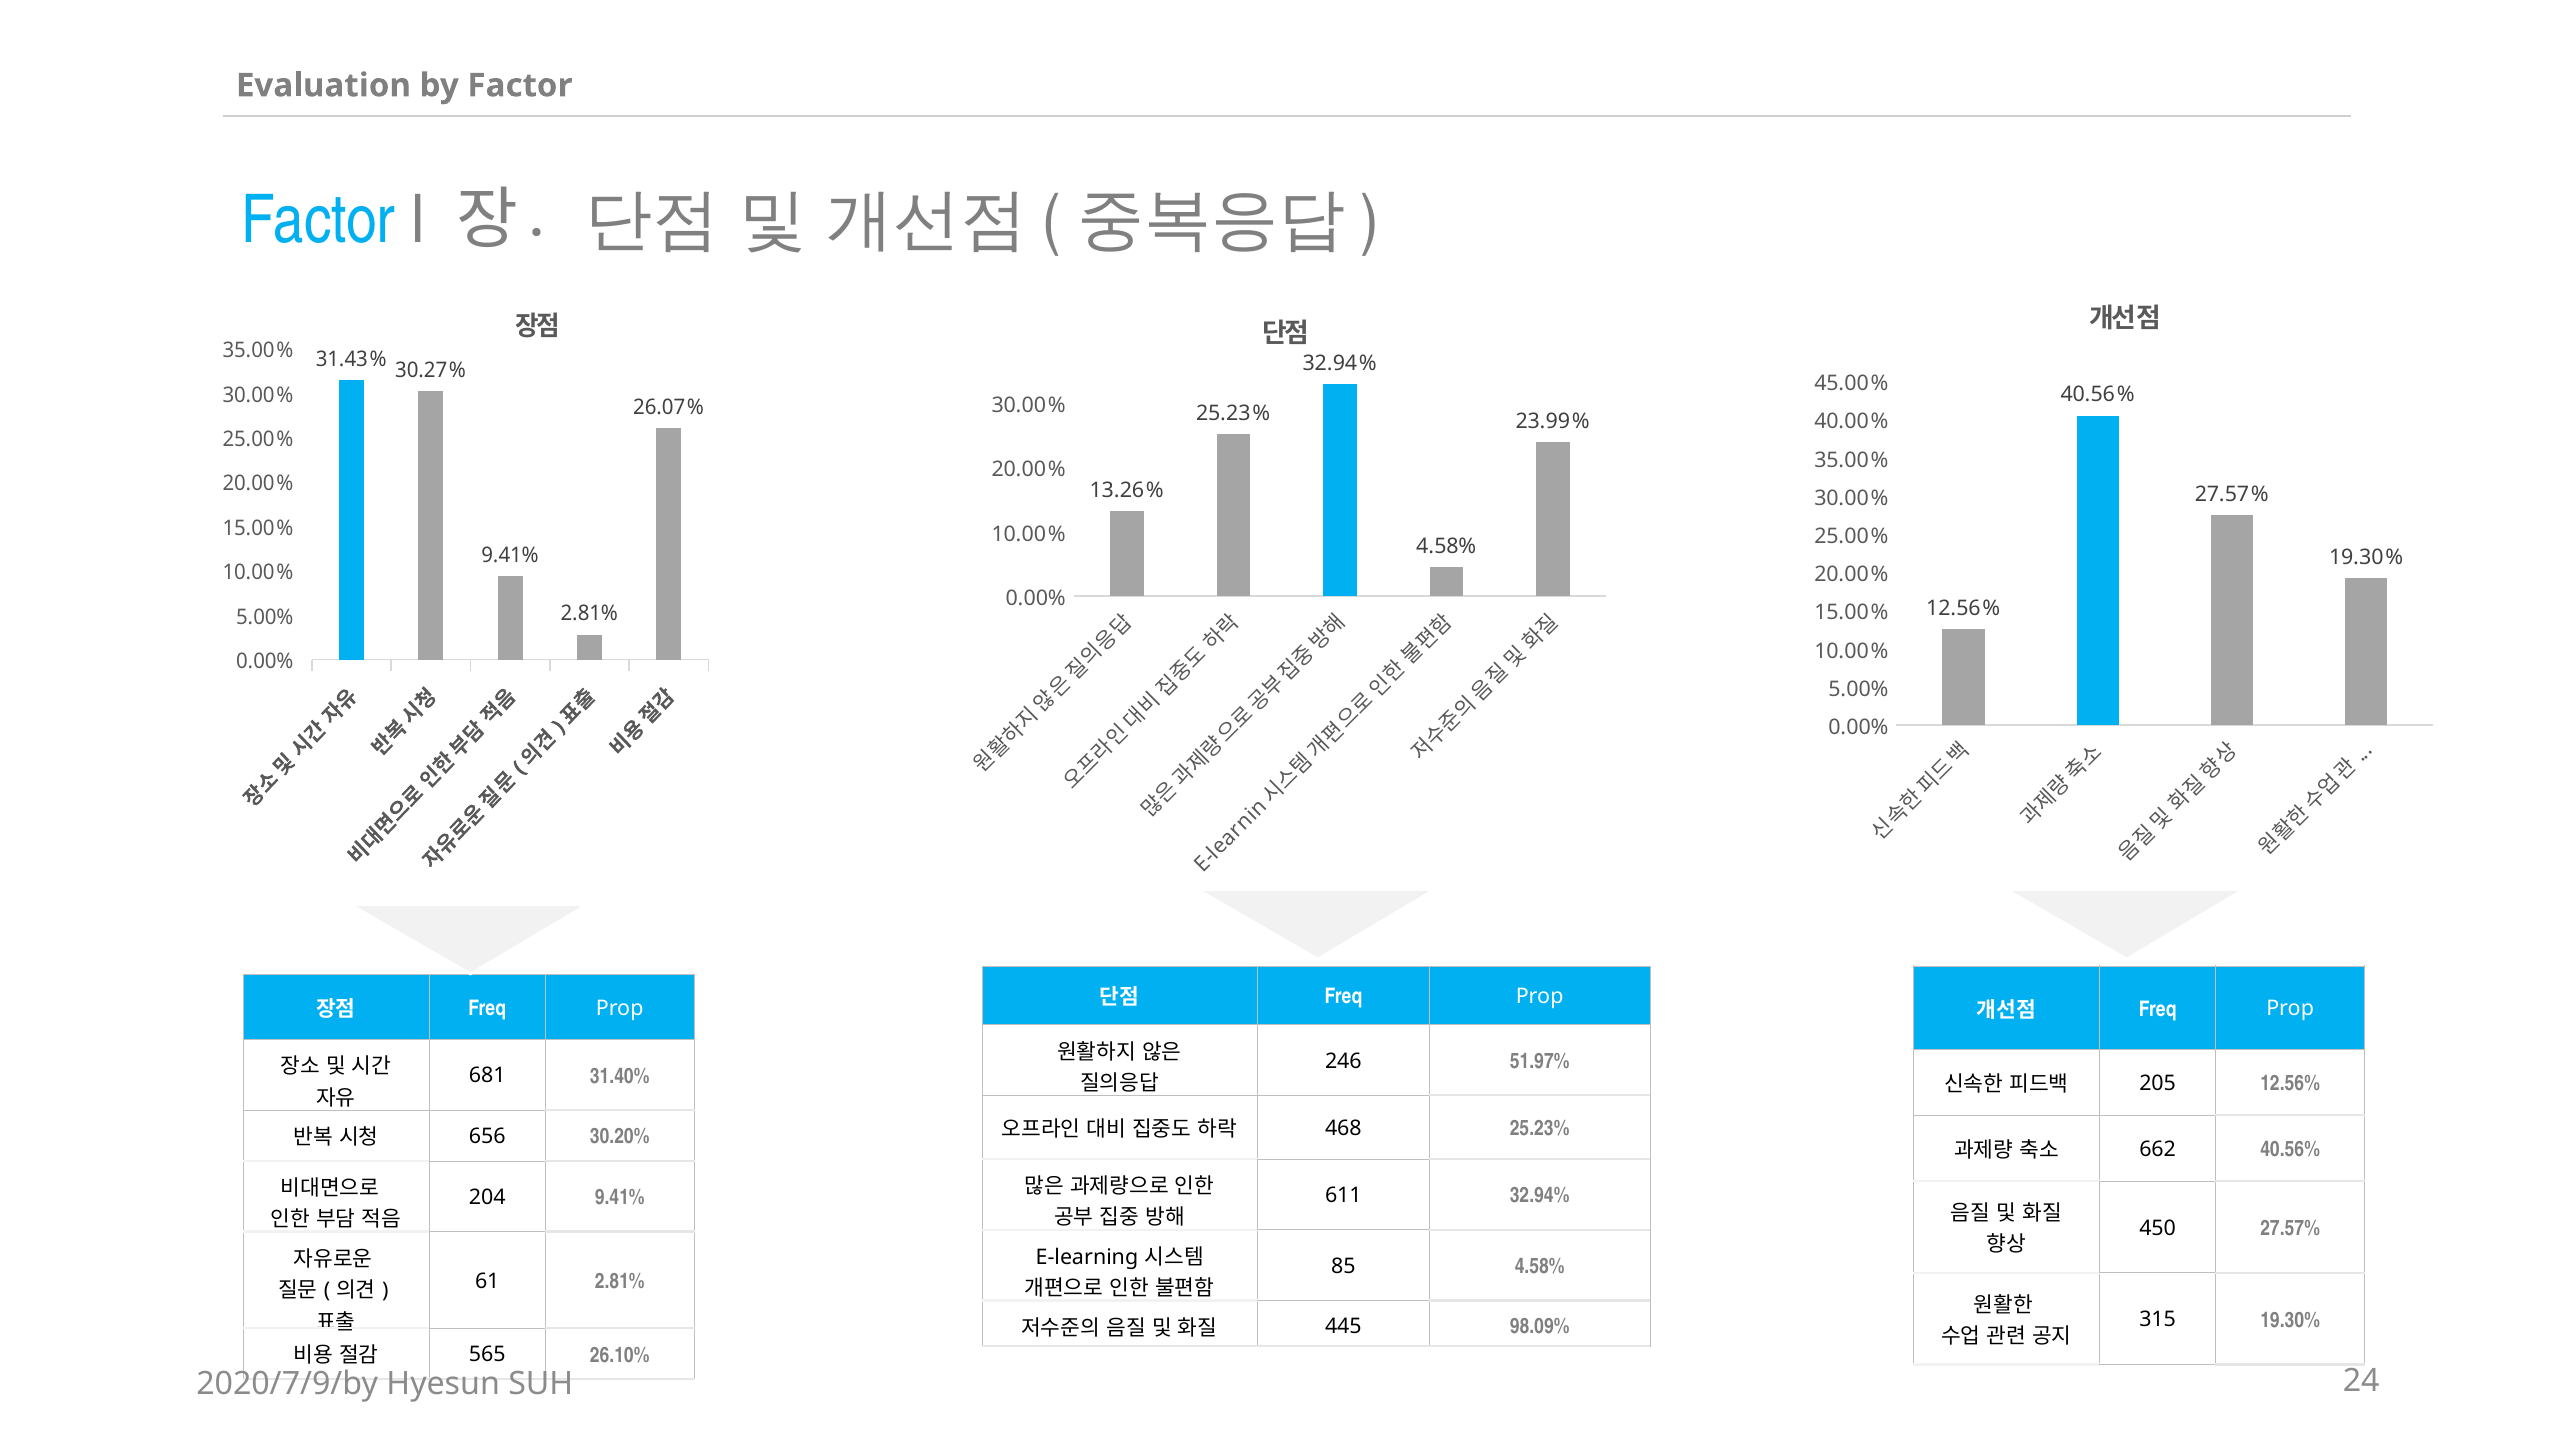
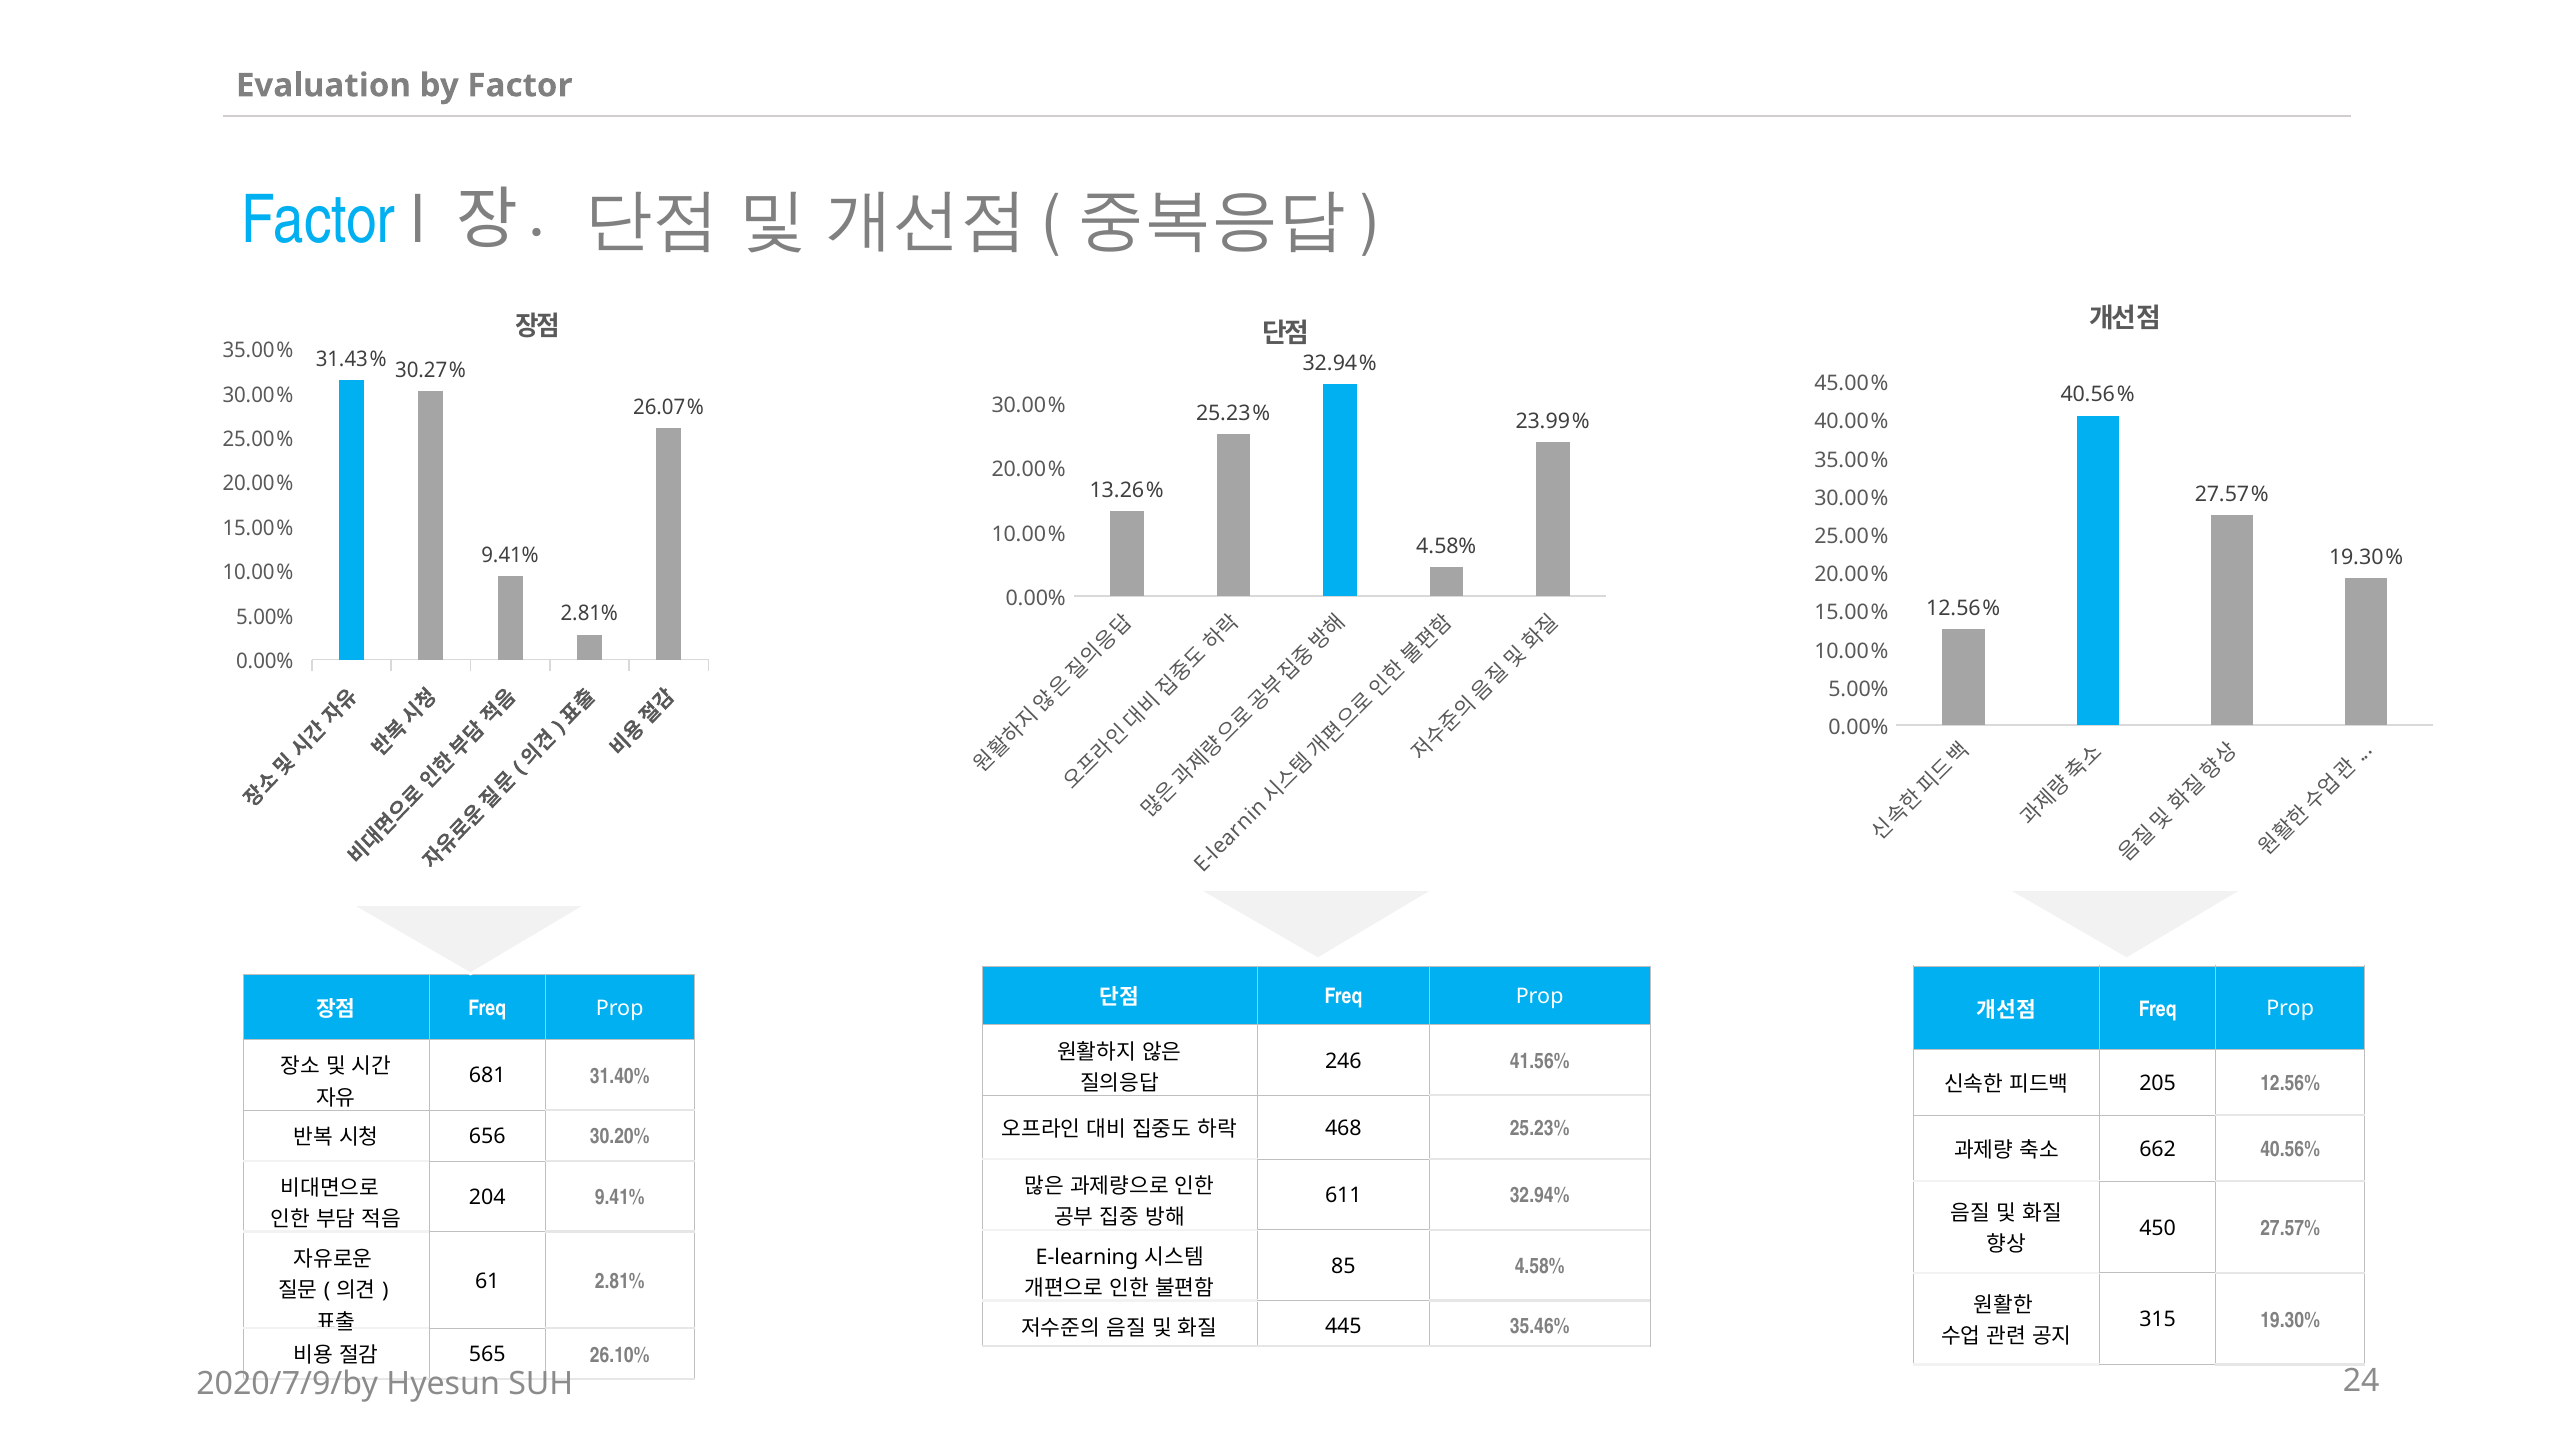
51.97%: 51.97% -> 41.56%
98.09%: 98.09% -> 35.46%
